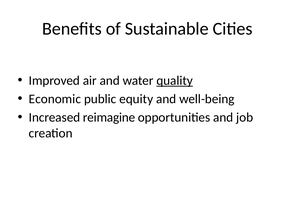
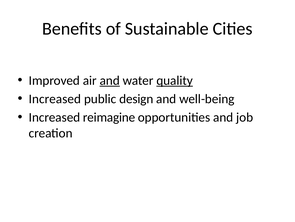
and at (110, 80) underline: none -> present
Economic at (55, 99): Economic -> Increased
equity: equity -> design
